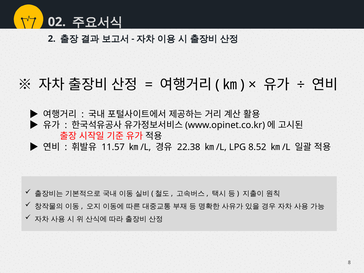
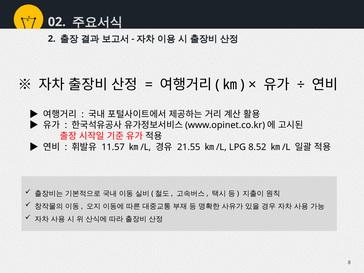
22.38: 22.38 -> 21.55
